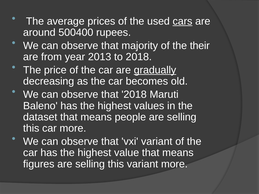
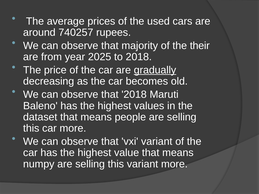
cars underline: present -> none
500400: 500400 -> 740257
2013: 2013 -> 2025
figures: figures -> numpy
